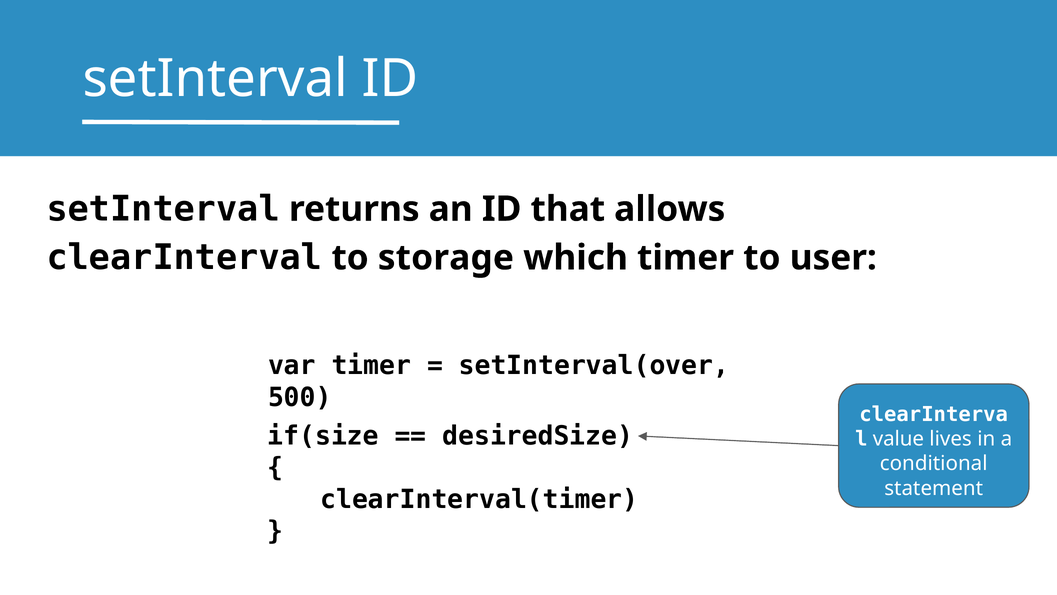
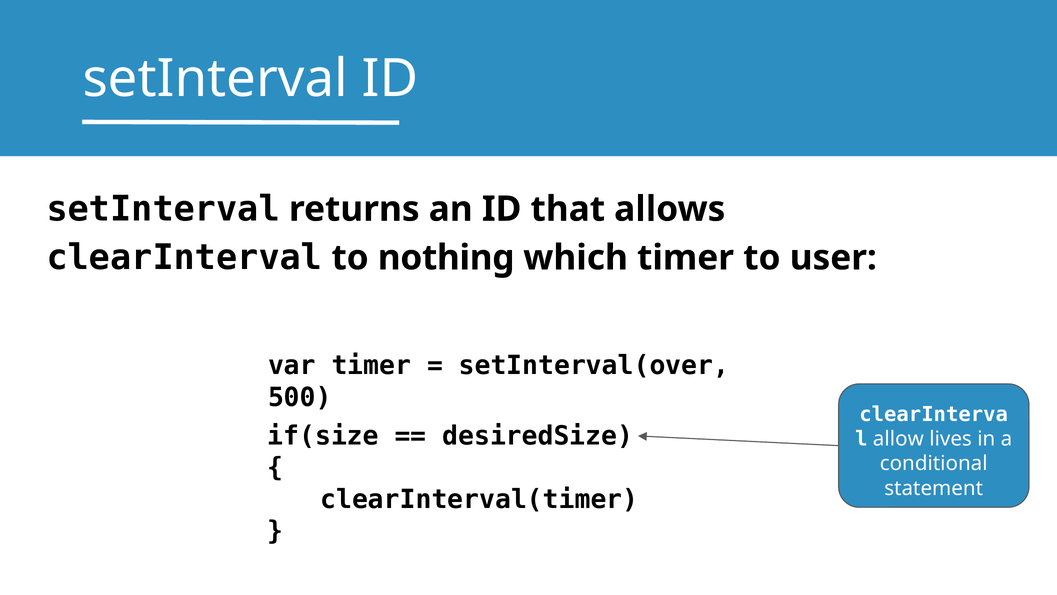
storage: storage -> nothing
value: value -> allow
